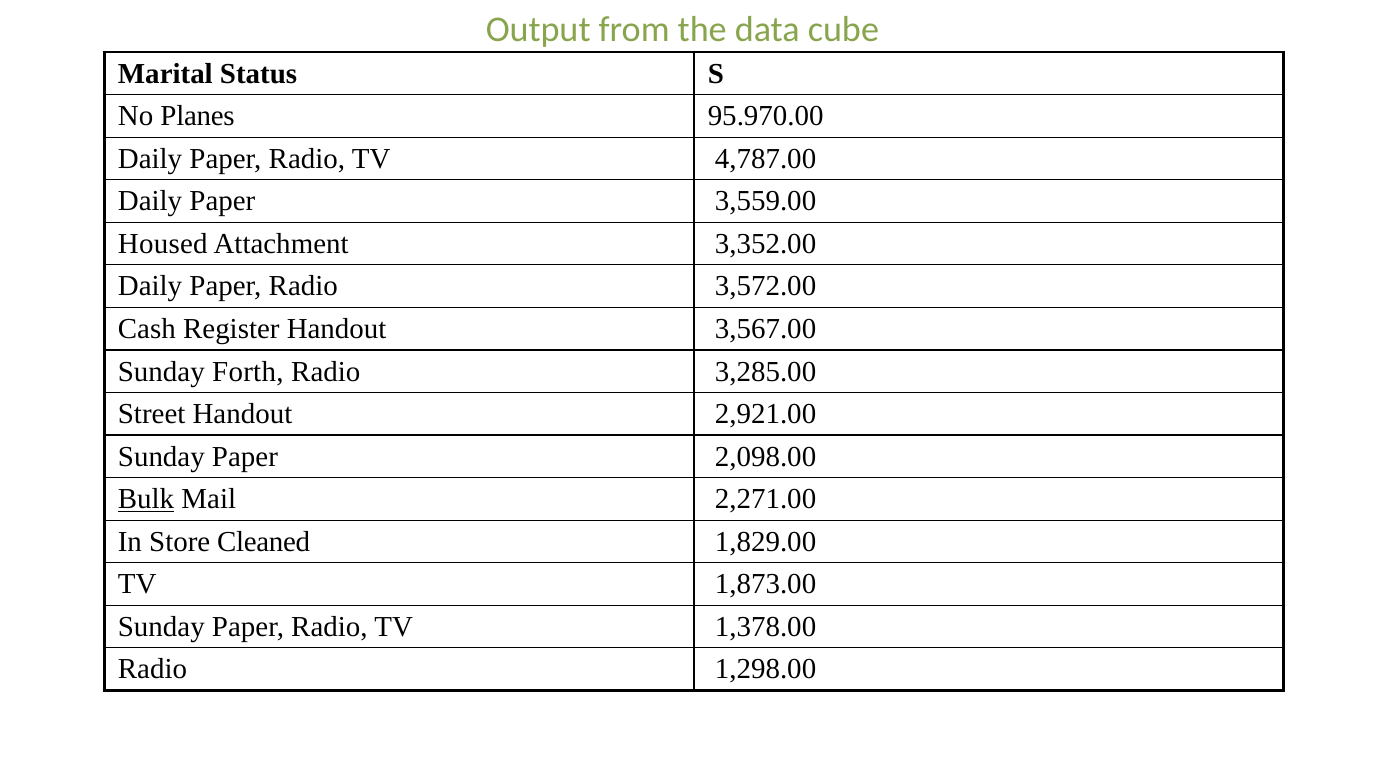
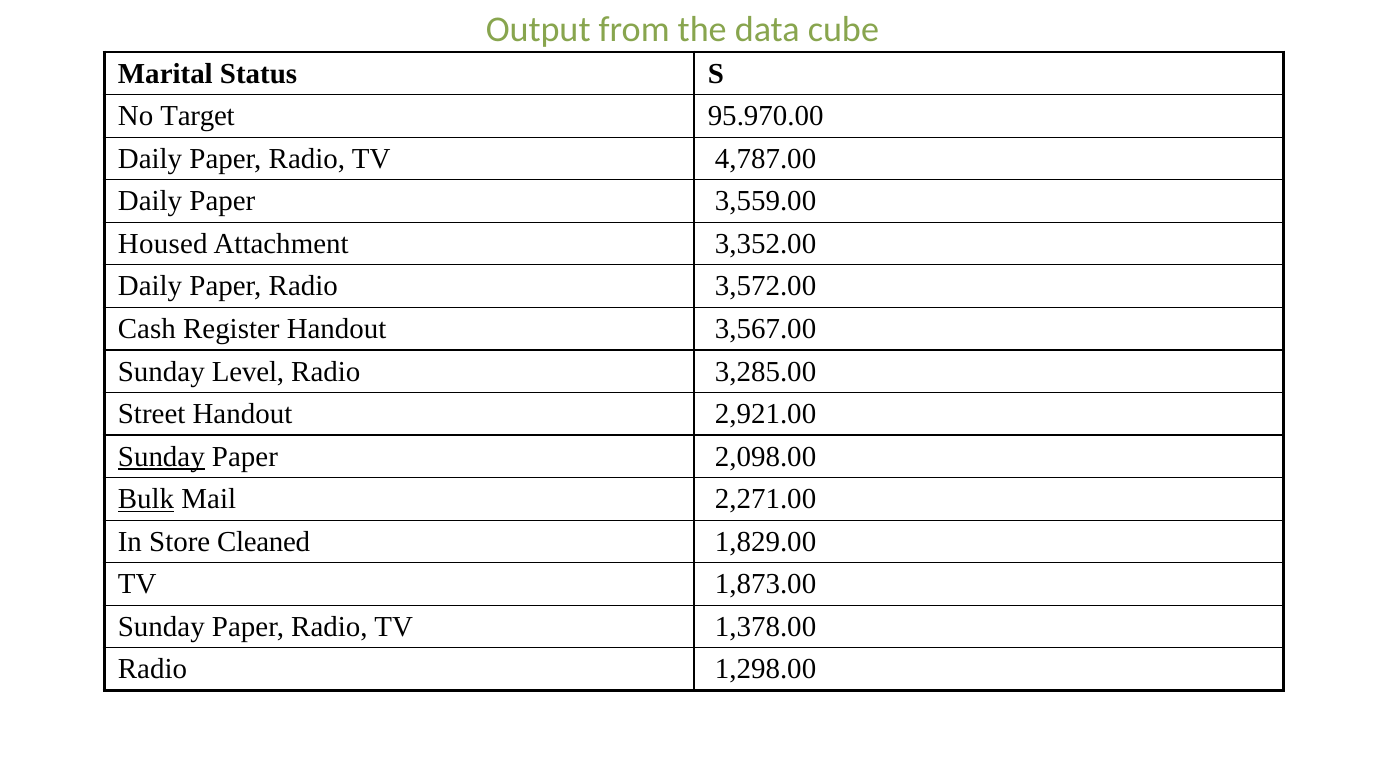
Planes: Planes -> Target
Forth: Forth -> Level
Sunday at (161, 456) underline: none -> present
